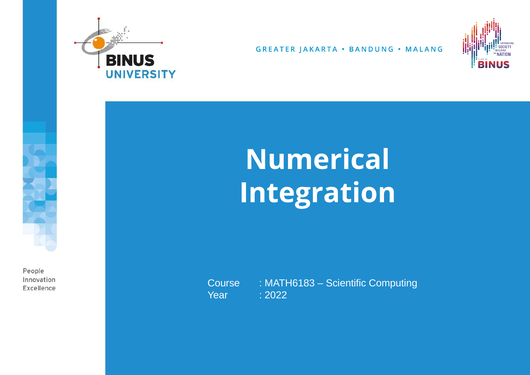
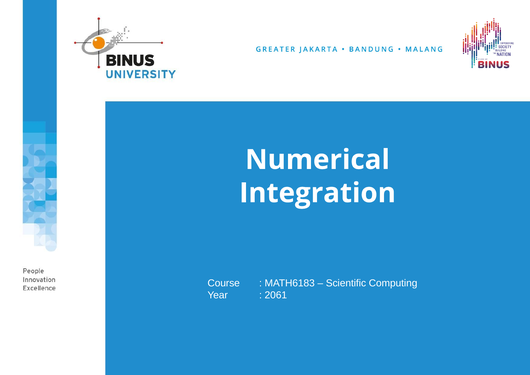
2022: 2022 -> 2061
